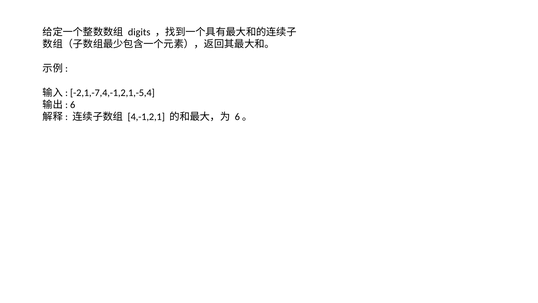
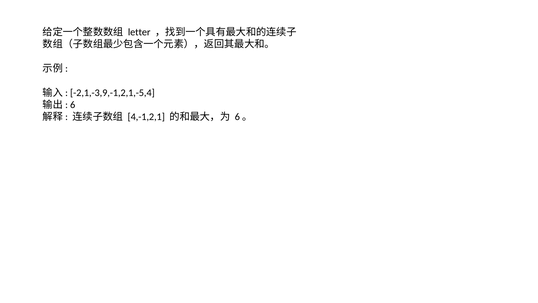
digits: digits -> letter
-2,1,-7,4,-1,2,1,-5,4: -2,1,-7,4,-1,2,1,-5,4 -> -2,1,-3,9,-1,2,1,-5,4
